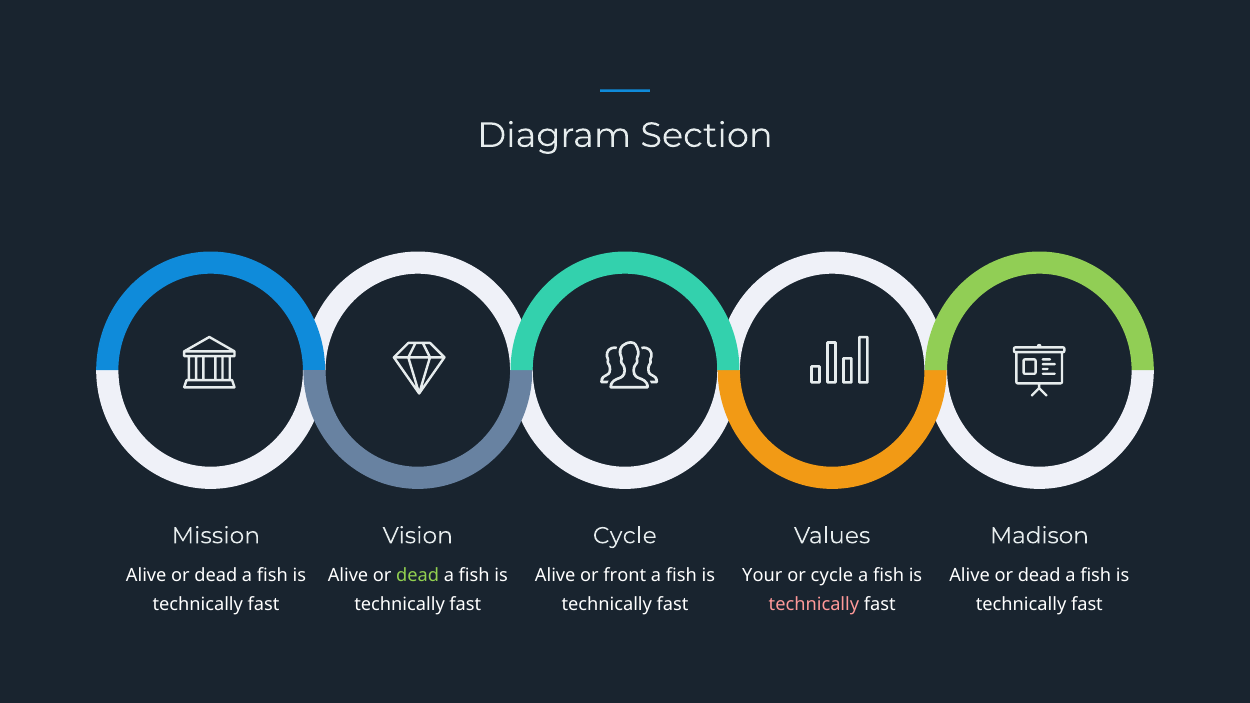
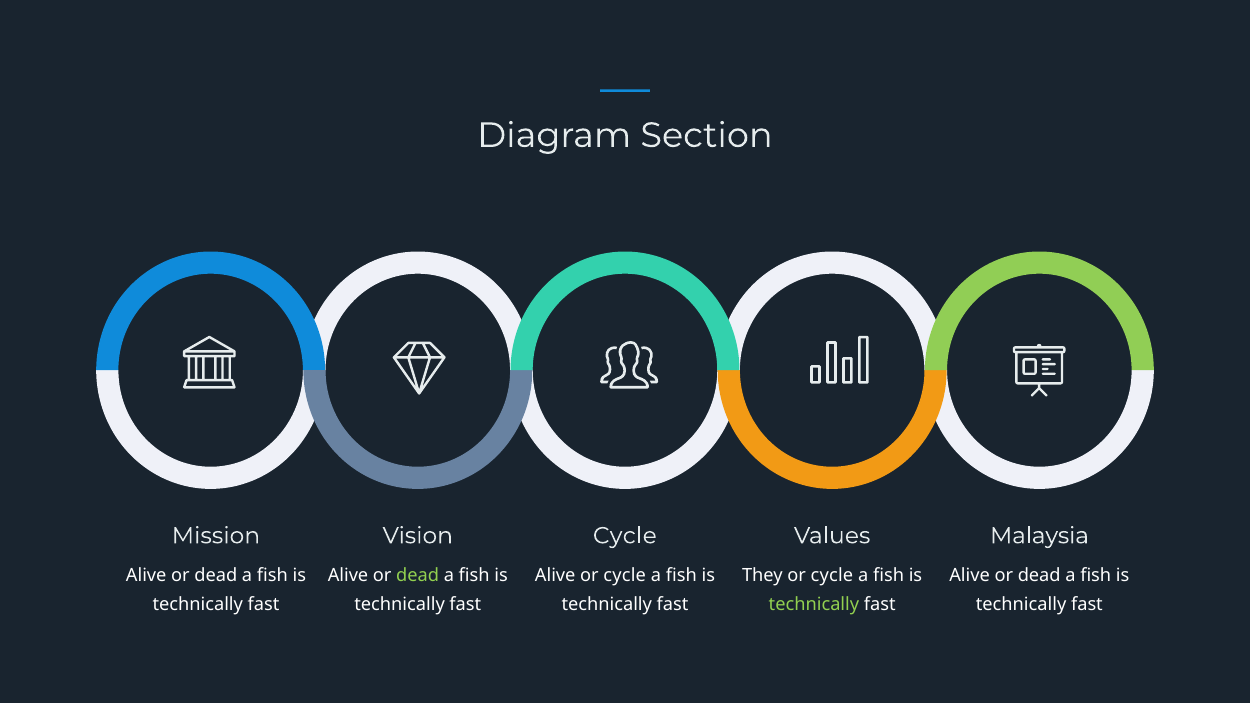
Madison: Madison -> Malaysia
Alive or front: front -> cycle
Your: Your -> They
technically at (814, 604) colour: pink -> light green
